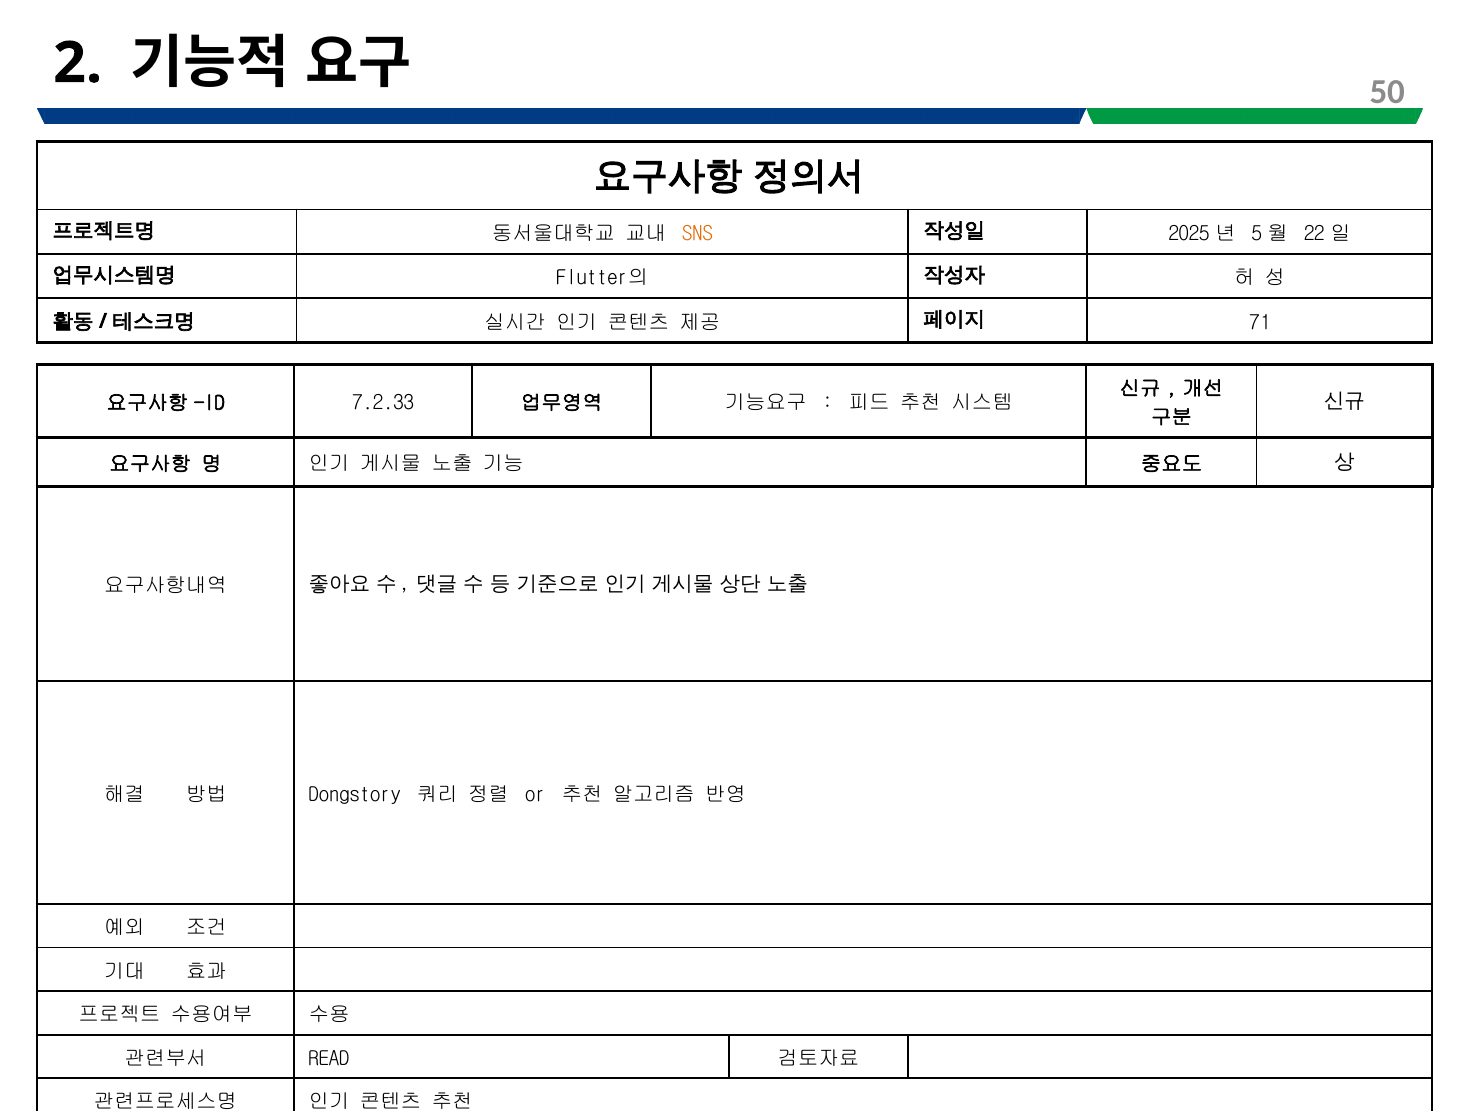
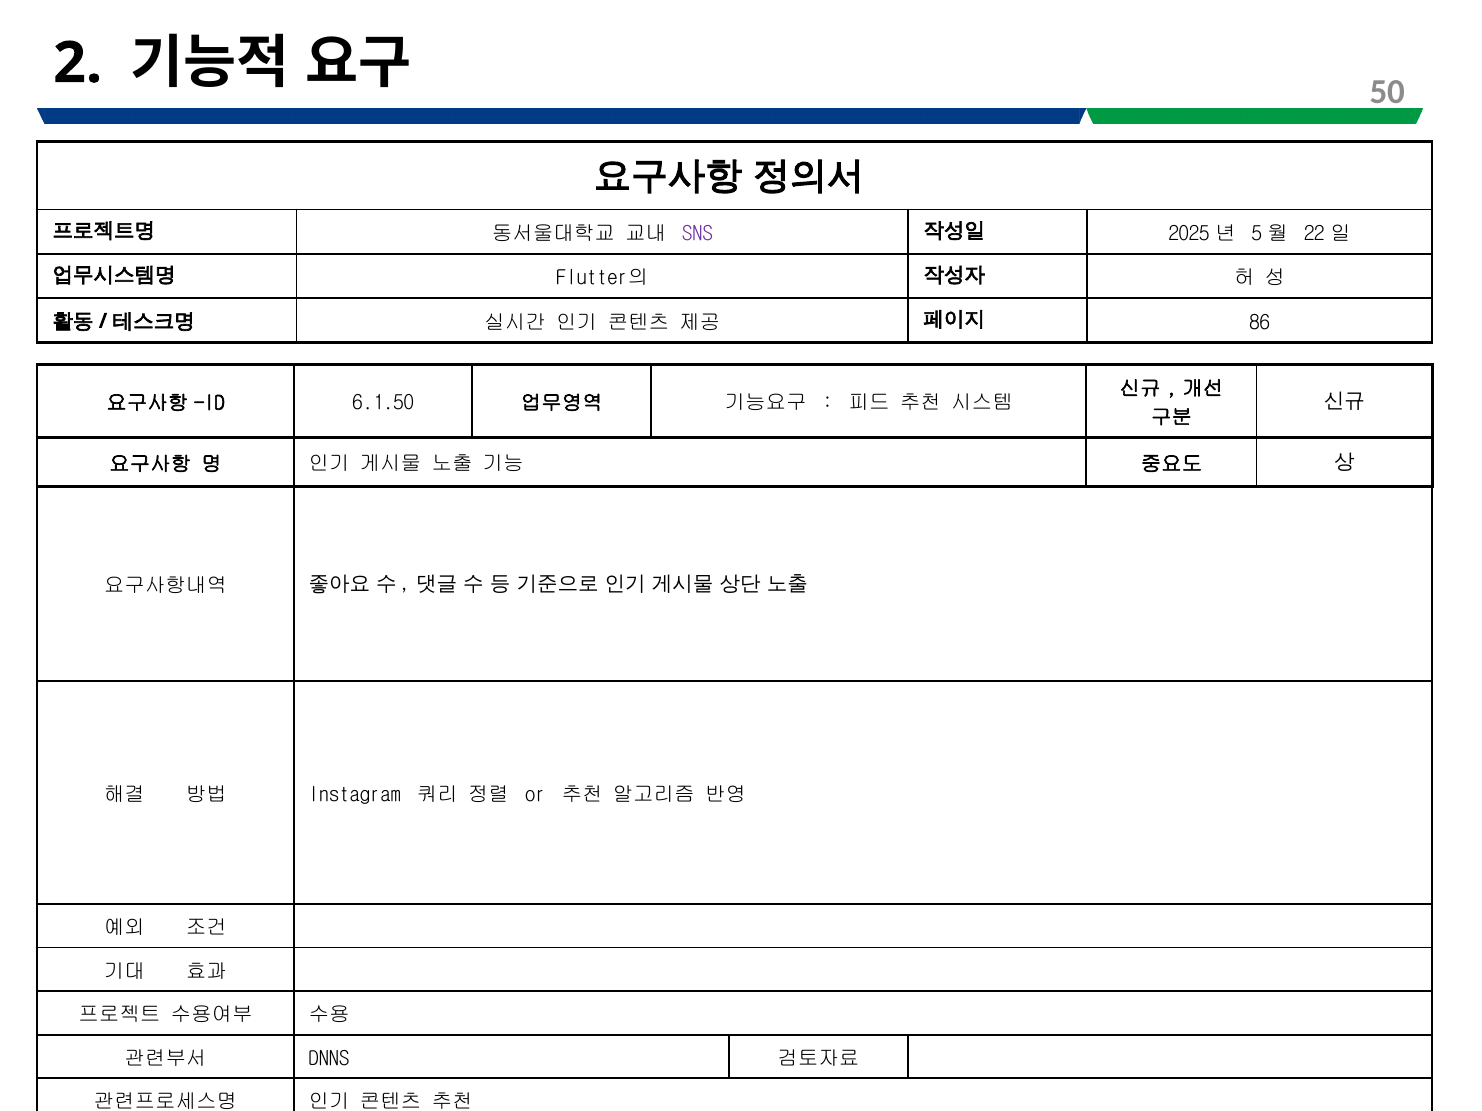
SNS colour: orange -> purple
71: 71 -> 86
7.2.33: 7.2.33 -> 6.1.50
Dongstory: Dongstory -> Instagram
READ: READ -> DNNS
